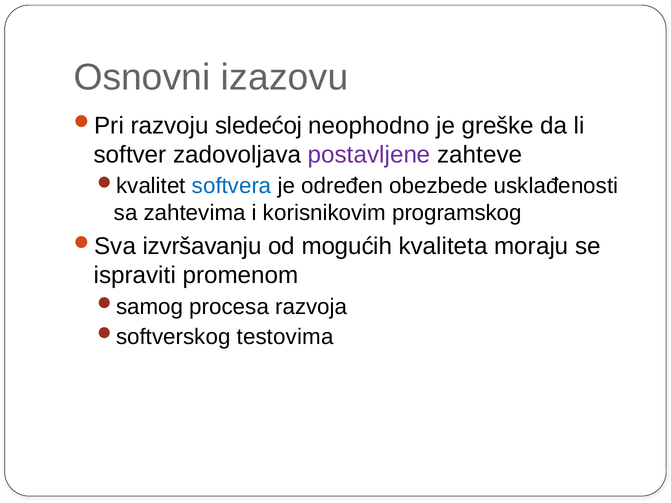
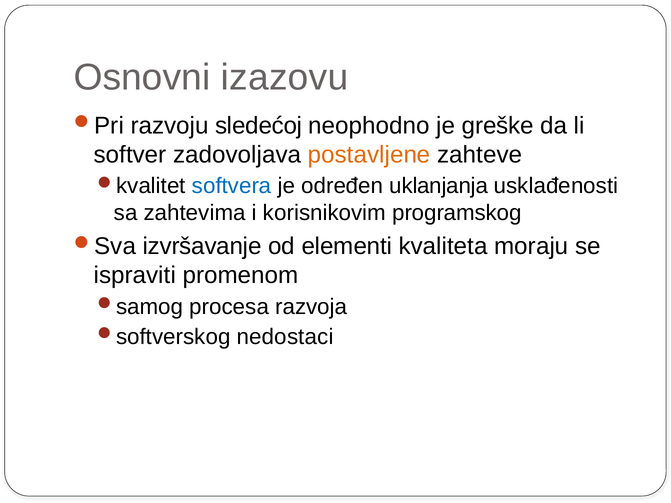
postavljene colour: purple -> orange
obezbede: obezbede -> uklanjanja
izvršavanju: izvršavanju -> izvršavanje
mogućih: mogućih -> elementi
testovima: testovima -> nedostaci
